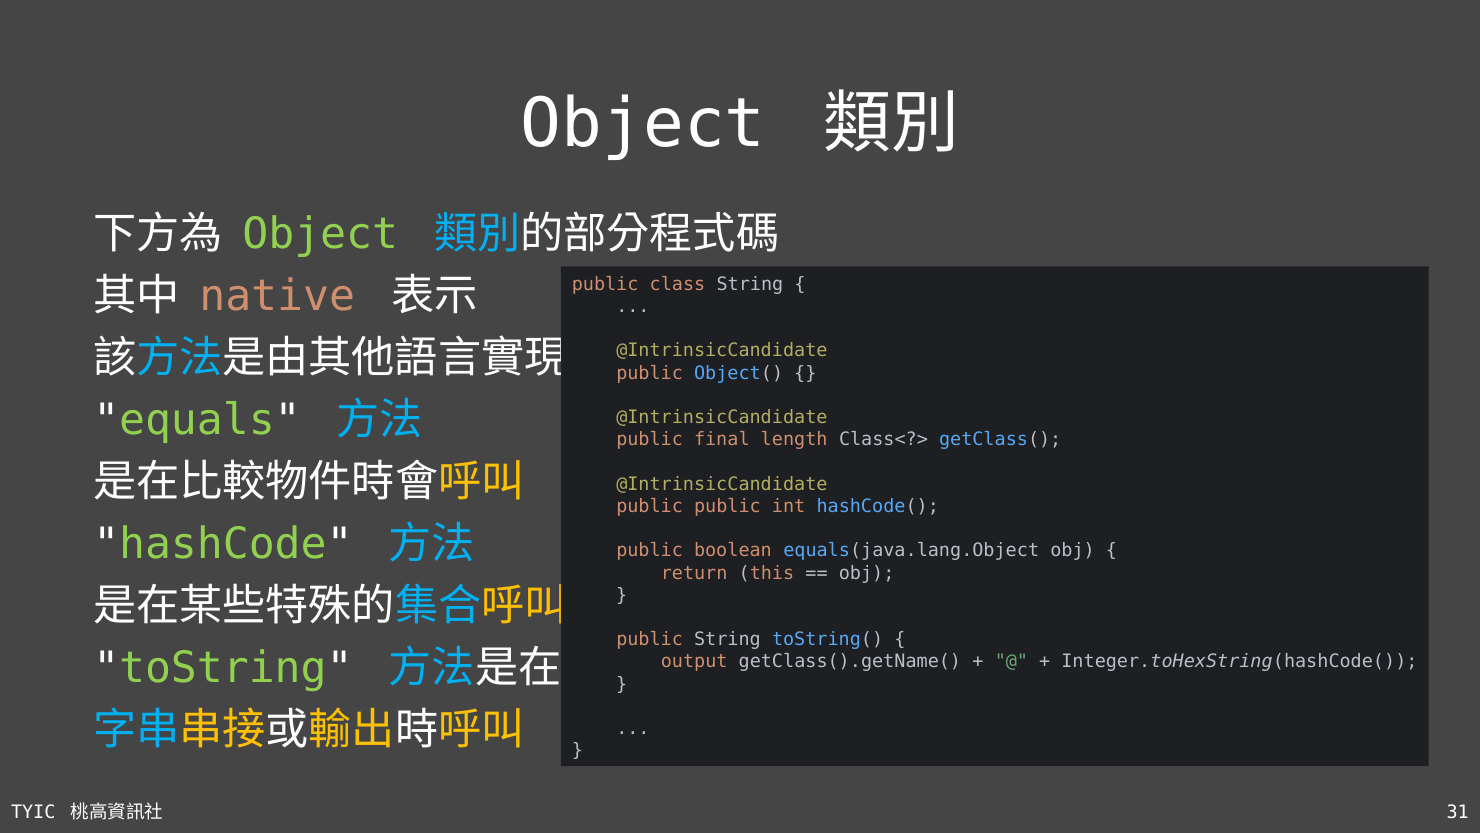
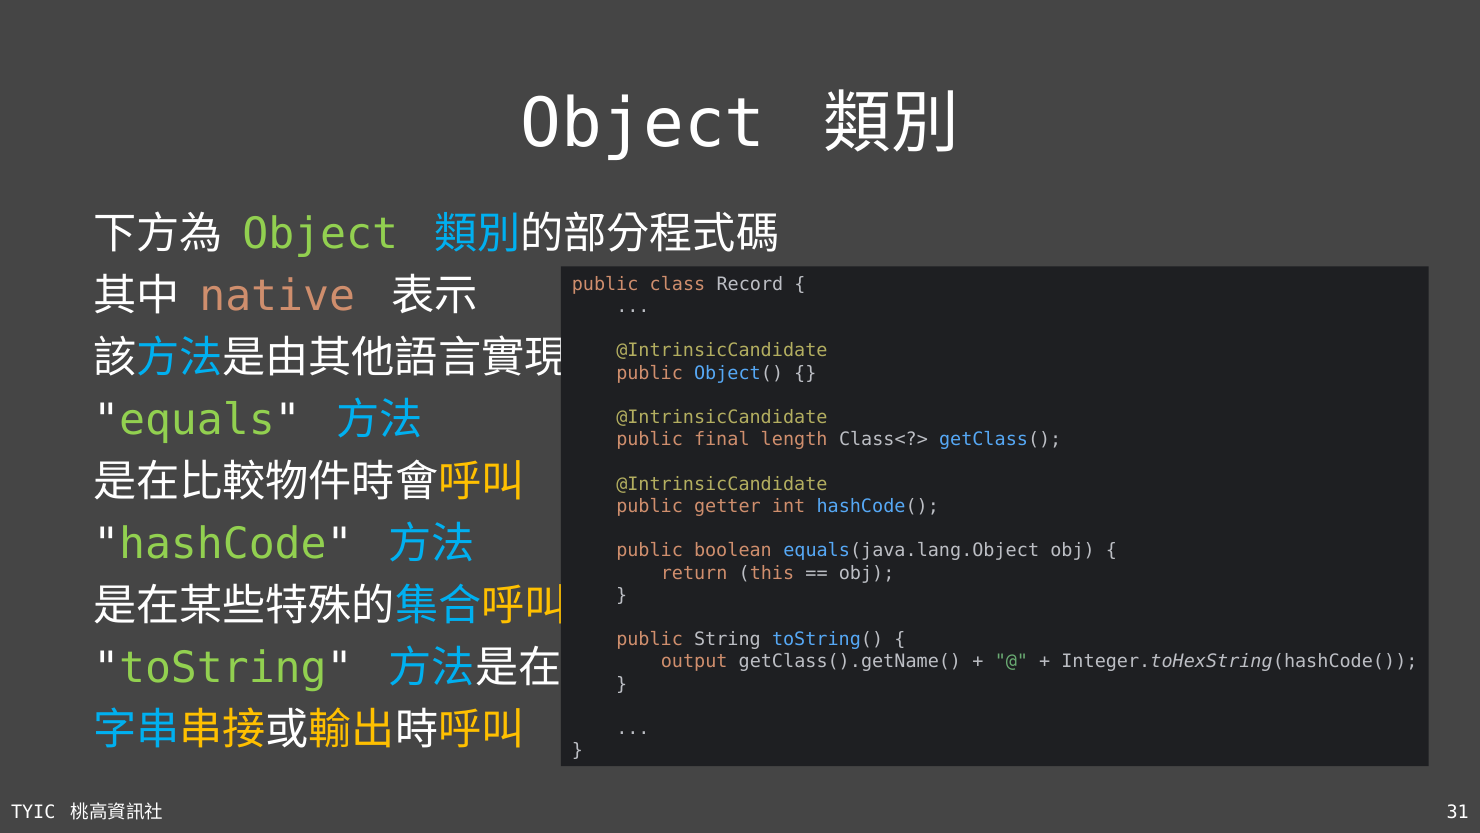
class String: String -> Record
public public: public -> getter
